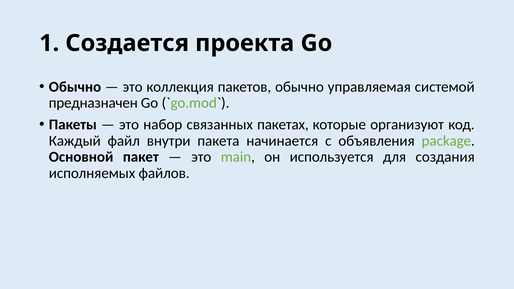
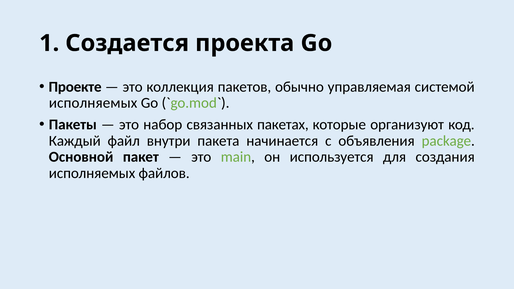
Обычно at (75, 87): Обычно -> Проекте
предназначен at (93, 103): предназначен -> исполняемых
